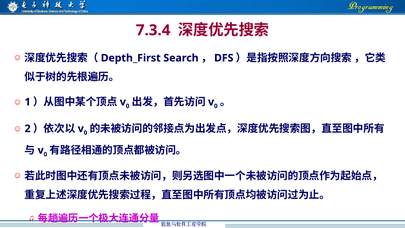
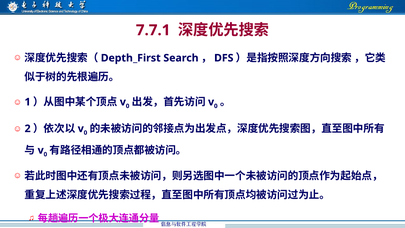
7.3.4: 7.3.4 -> 7.7.1
